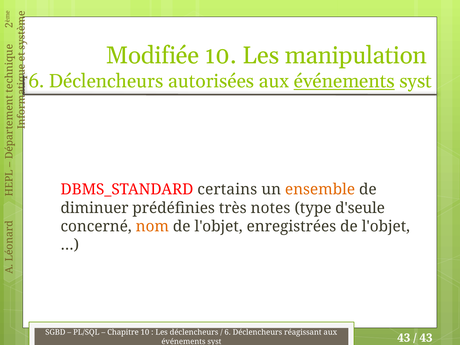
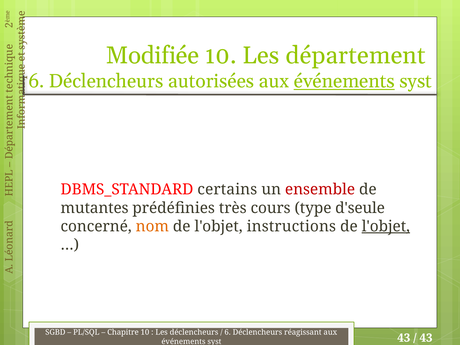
manipulation: manipulation -> département
ensemble colour: orange -> red
diminuer: diminuer -> mutantes
notes: notes -> cours
enregistrées: enregistrées -> instructions
l'objet at (386, 226) underline: none -> present
